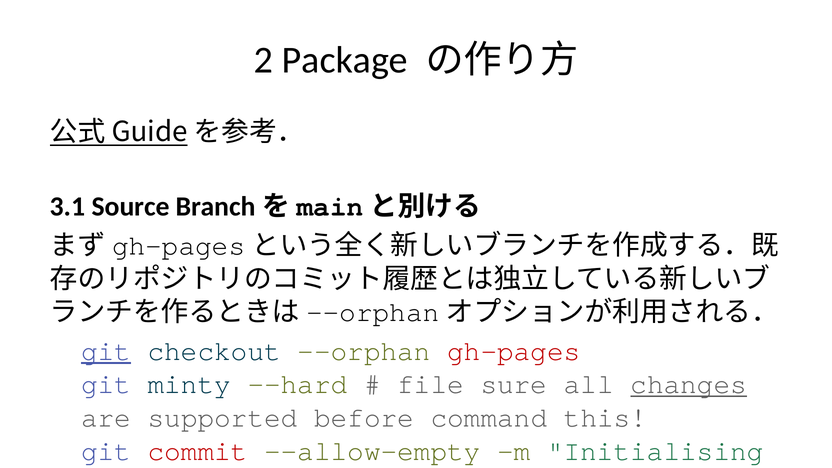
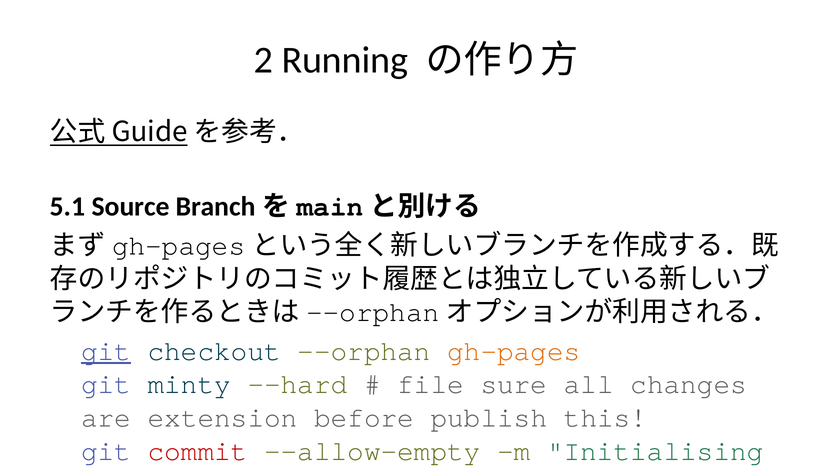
Package: Package -> Running
3.1: 3.1 -> 5.1
gh-pages at (514, 351) colour: red -> orange
changes underline: present -> none
supported: supported -> extension
before command: command -> publish
